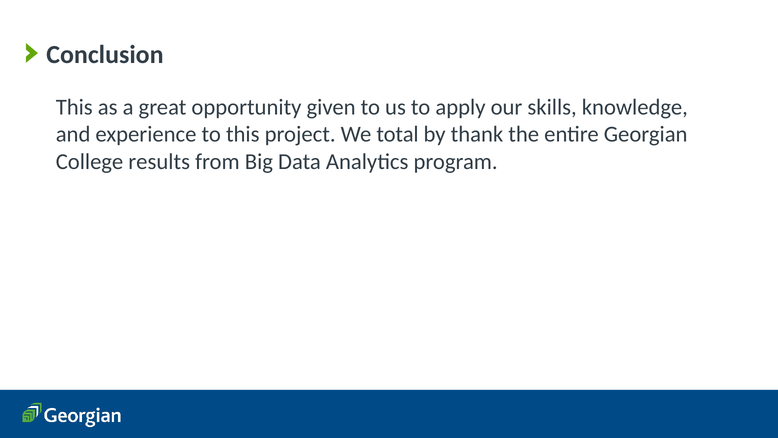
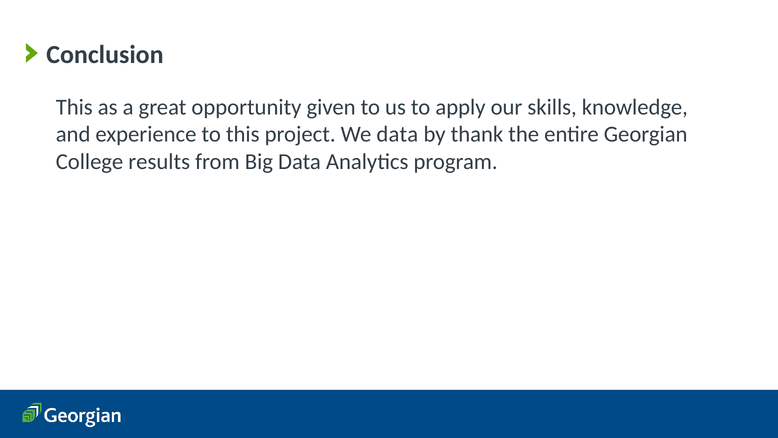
We total: total -> data
